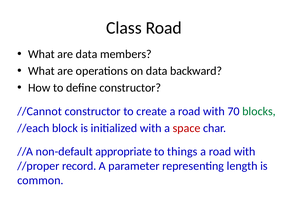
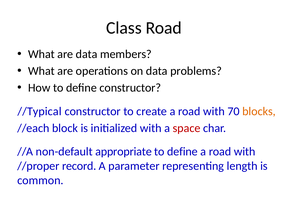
backward: backward -> problems
//Cannot: //Cannot -> //Typical
blocks colour: green -> orange
things at (182, 152): things -> define
